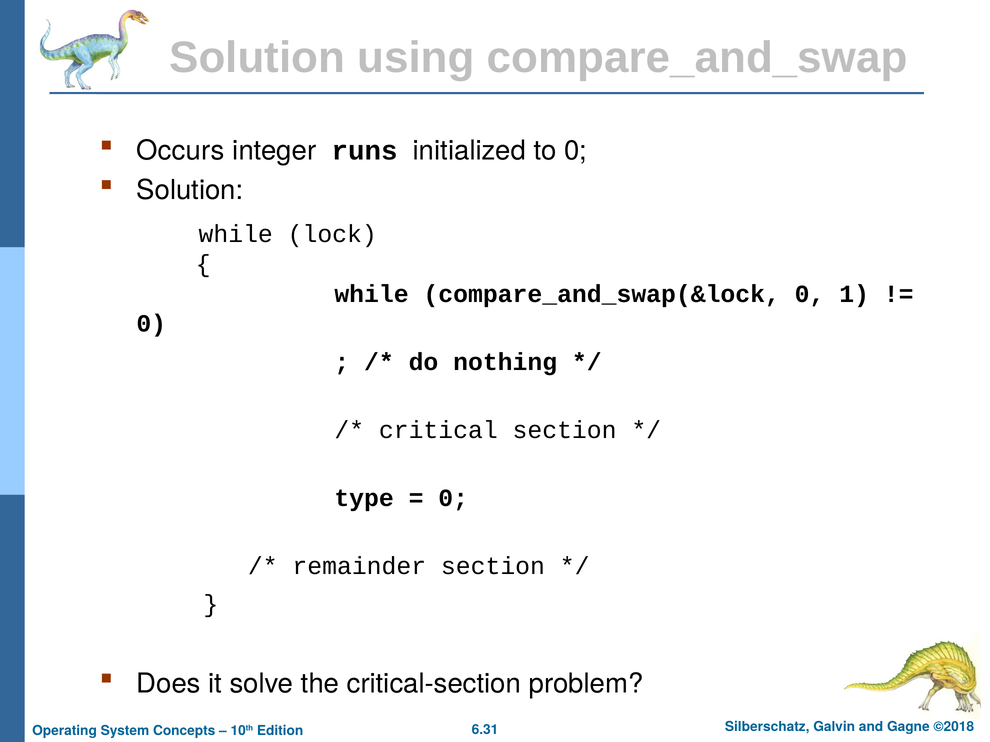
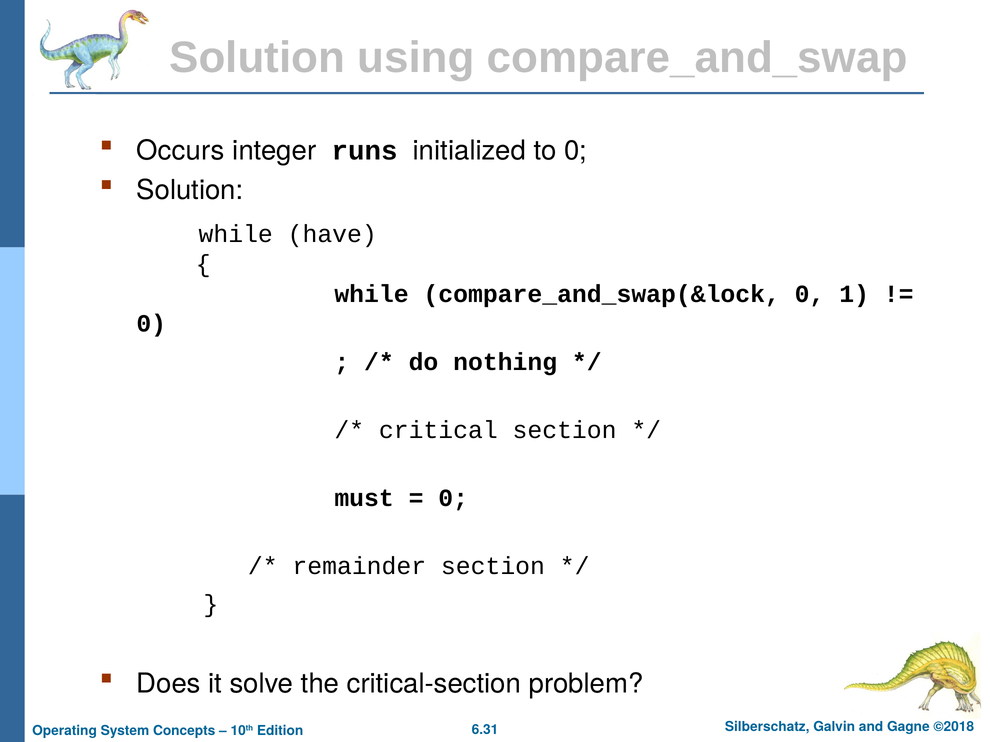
lock: lock -> have
type: type -> must
